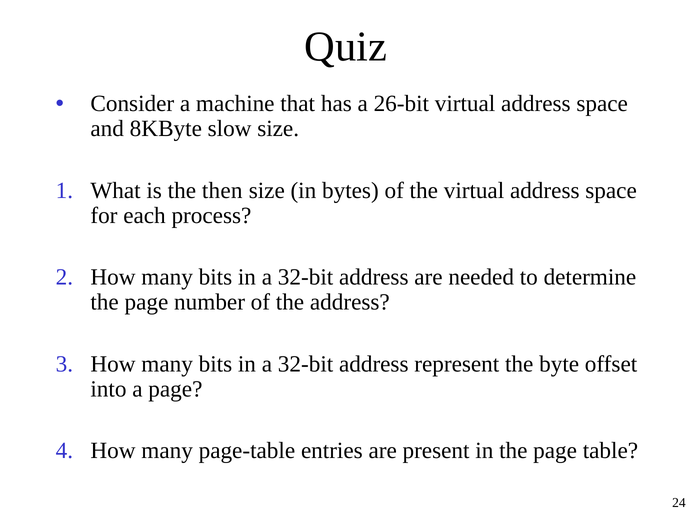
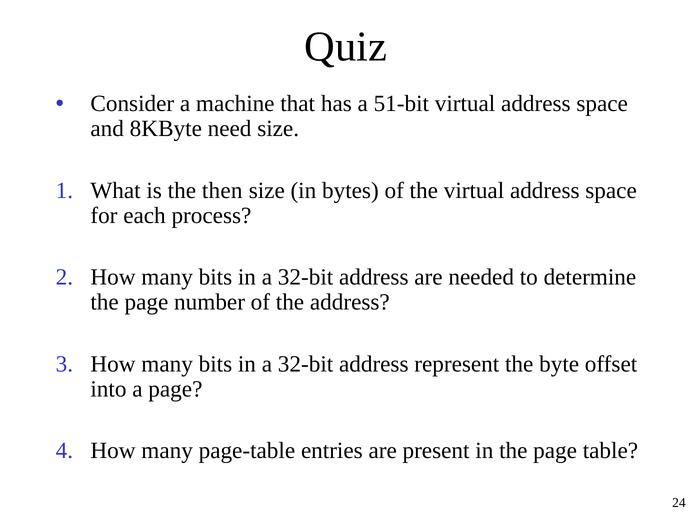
26-bit: 26-bit -> 51-bit
slow: slow -> need
